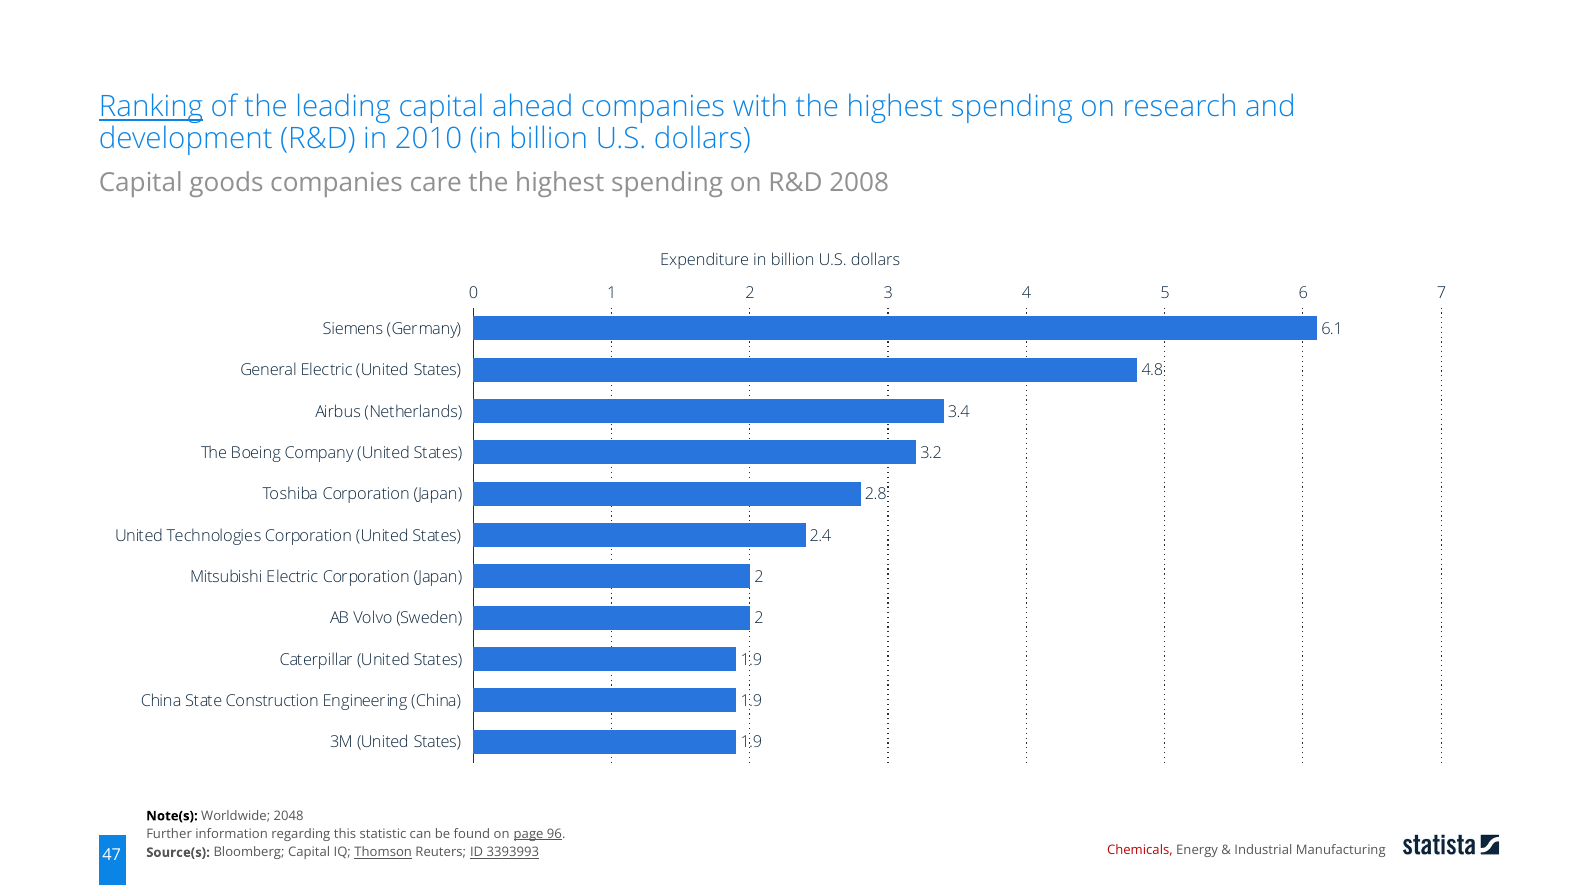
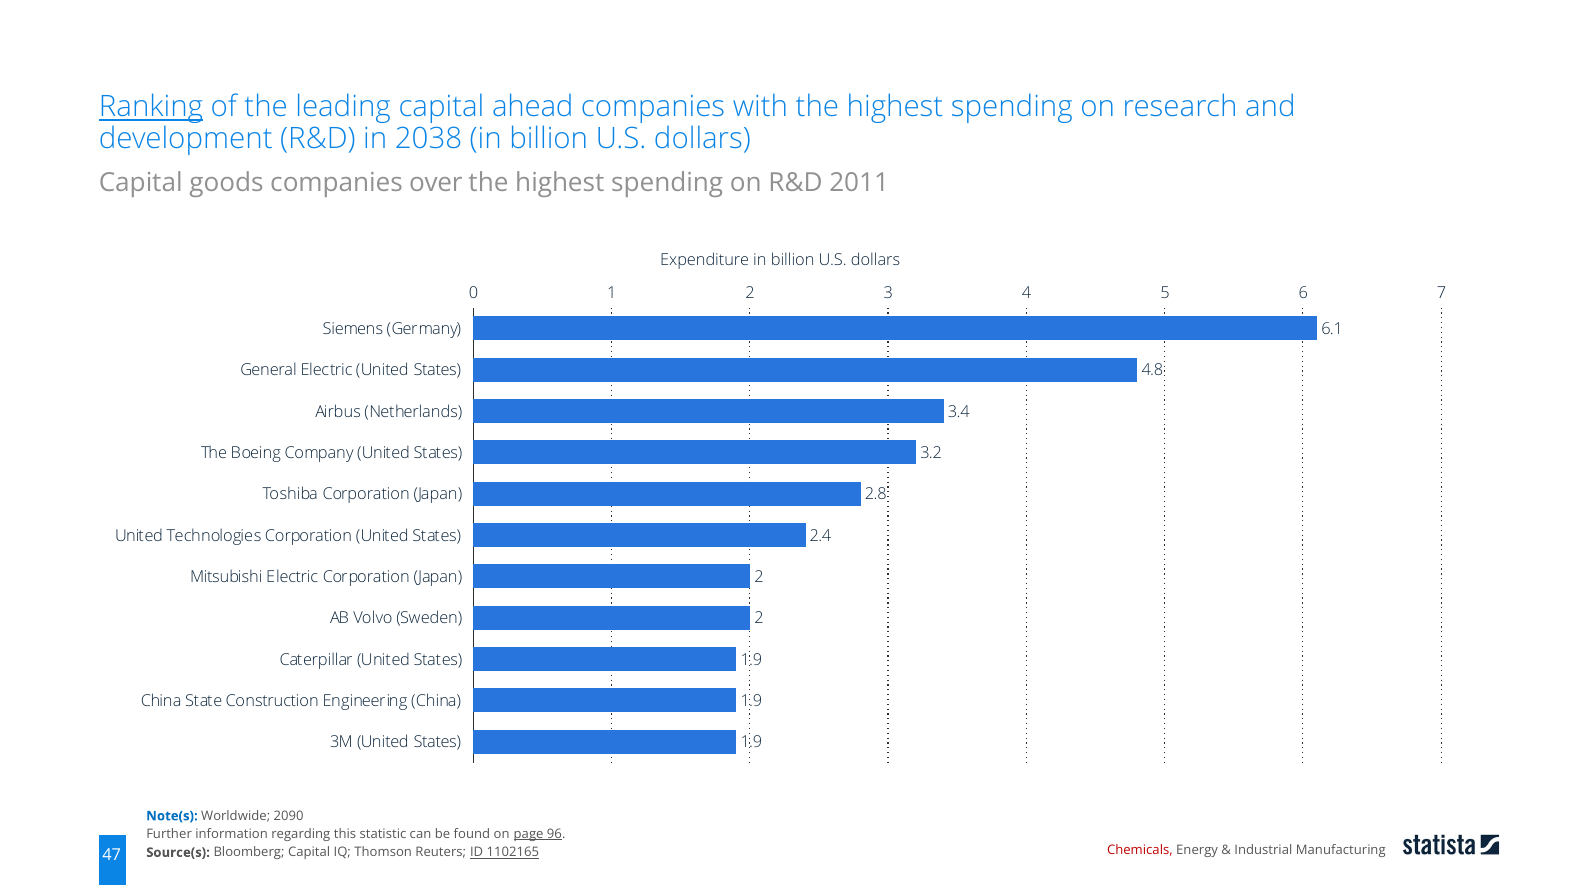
2010: 2010 -> 2038
care: care -> over
2008: 2008 -> 2011
Note(s colour: black -> blue
2048: 2048 -> 2090
Thomson underline: present -> none
3393993: 3393993 -> 1102165
